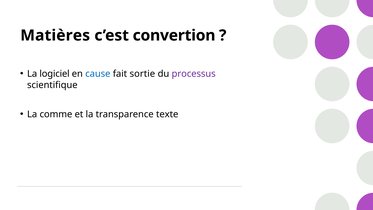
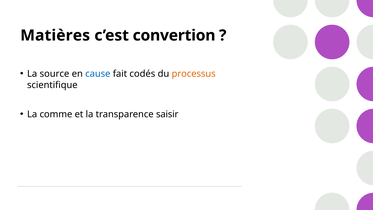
logiciel: logiciel -> source
sortie: sortie -> codés
processus colour: purple -> orange
texte: texte -> saisir
